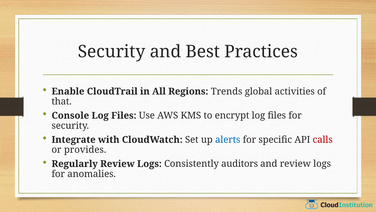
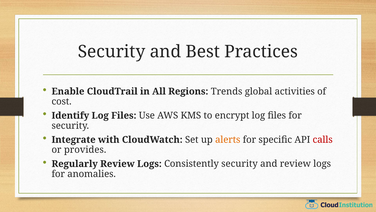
that: that -> cost
Console: Console -> Identify
alerts colour: blue -> orange
Consistently auditors: auditors -> security
